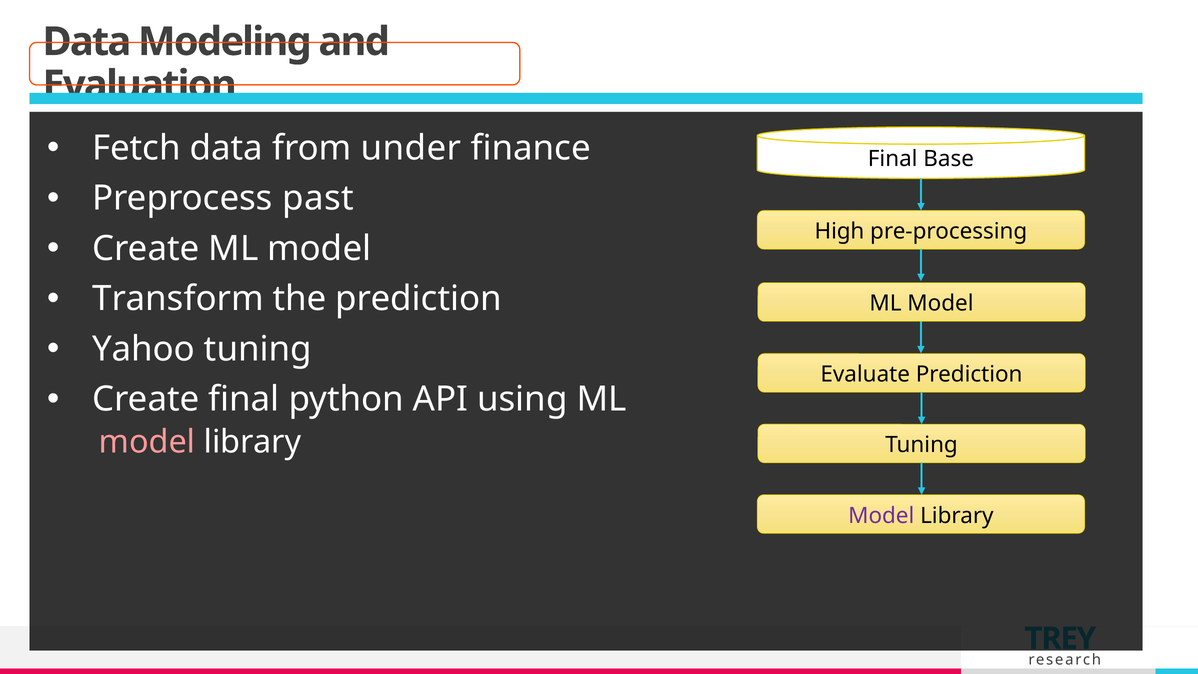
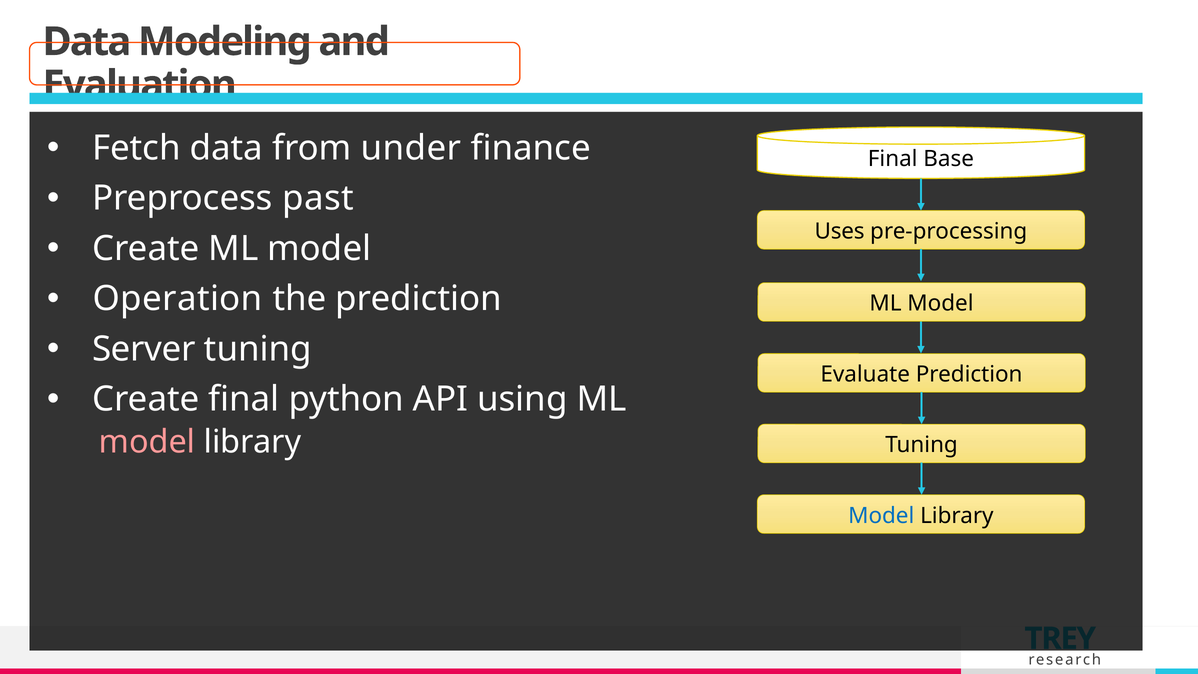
High: High -> Uses
Transform: Transform -> Operation
Yahoo: Yahoo -> Server
Model at (881, 516) colour: purple -> blue
